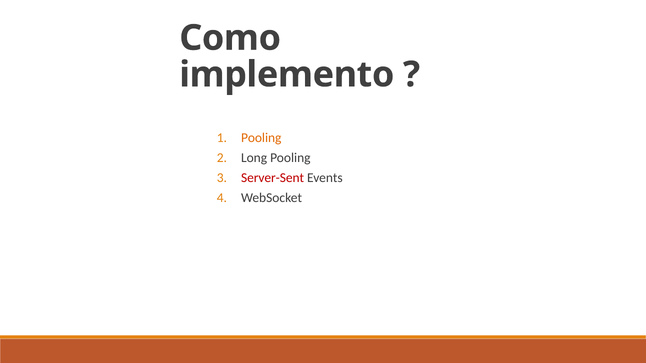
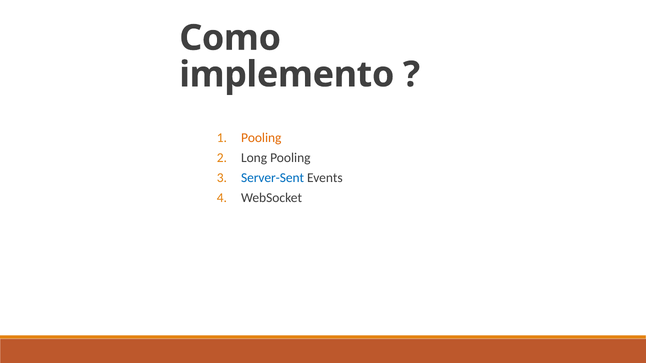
Server-Sent colour: red -> blue
